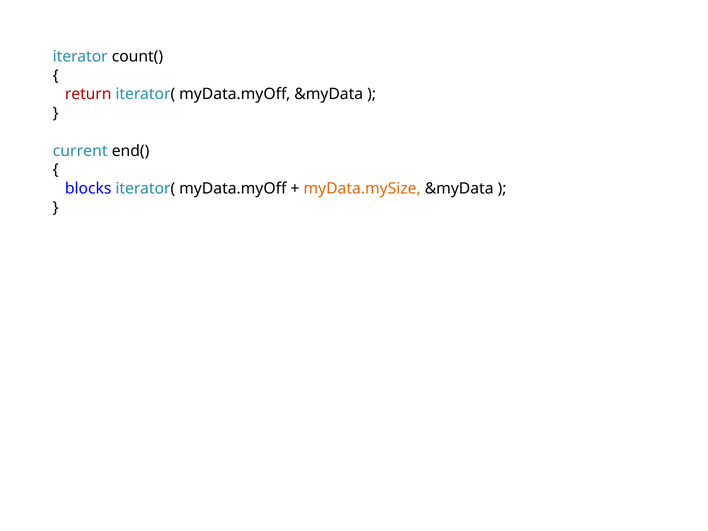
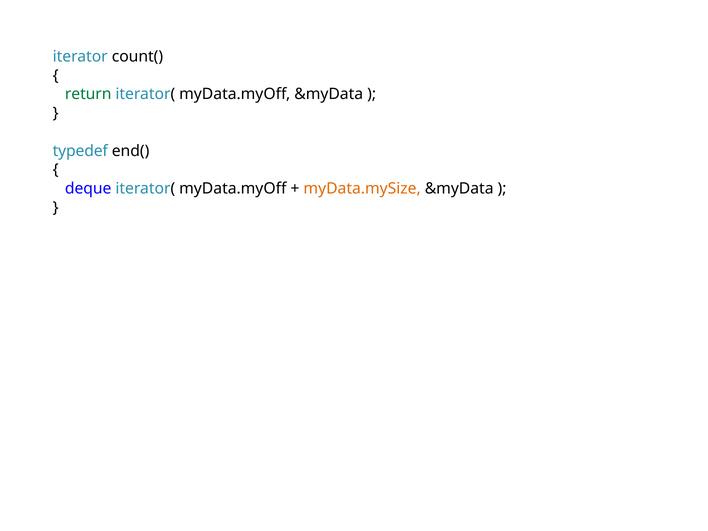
return colour: red -> green
current: current -> typedef
blocks: blocks -> deque
